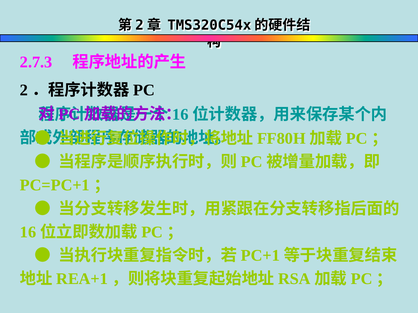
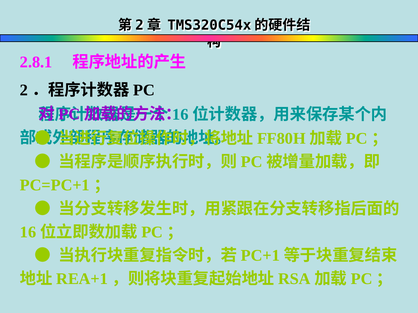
2.7.3: 2.7.3 -> 2.8.1
